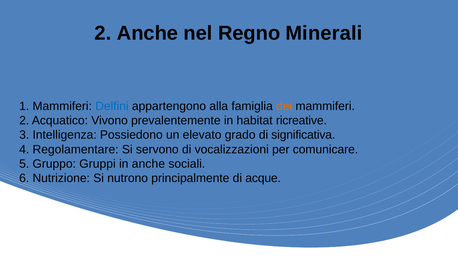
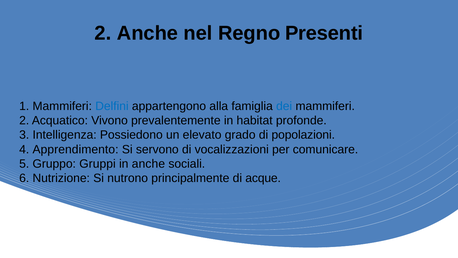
Minerali: Minerali -> Presenti
dei colour: orange -> blue
ricreative: ricreative -> profonde
significativa: significativa -> popolazioni
Regolamentare: Regolamentare -> Apprendimento
